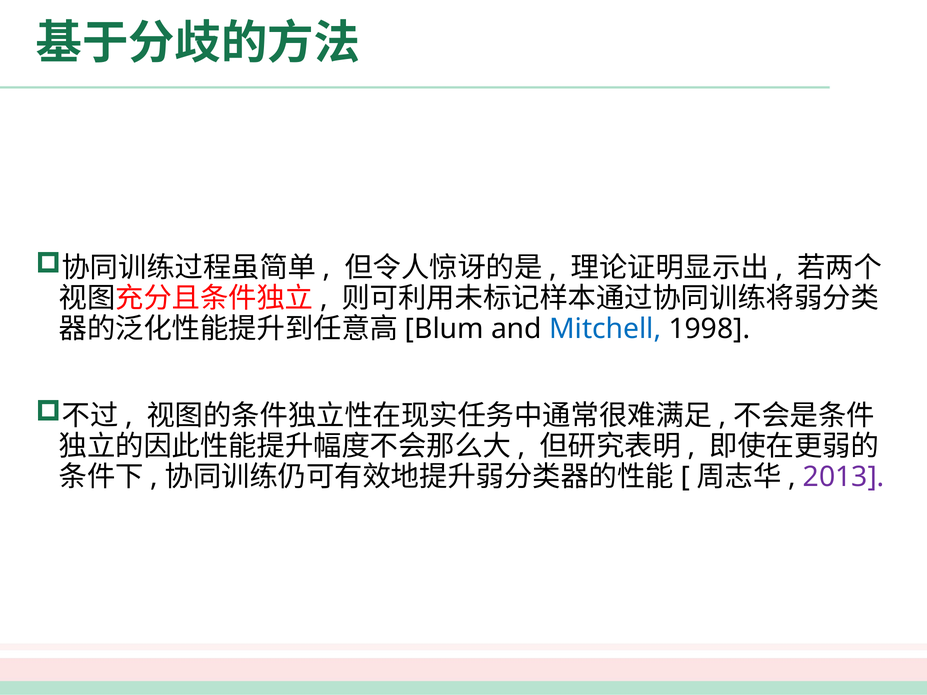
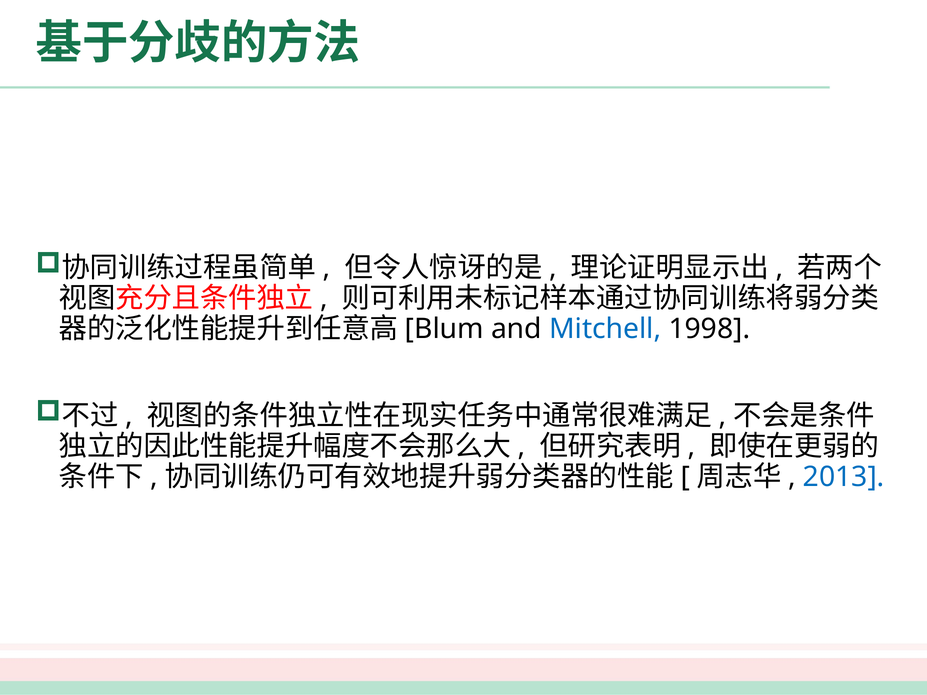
2013 colour: purple -> blue
